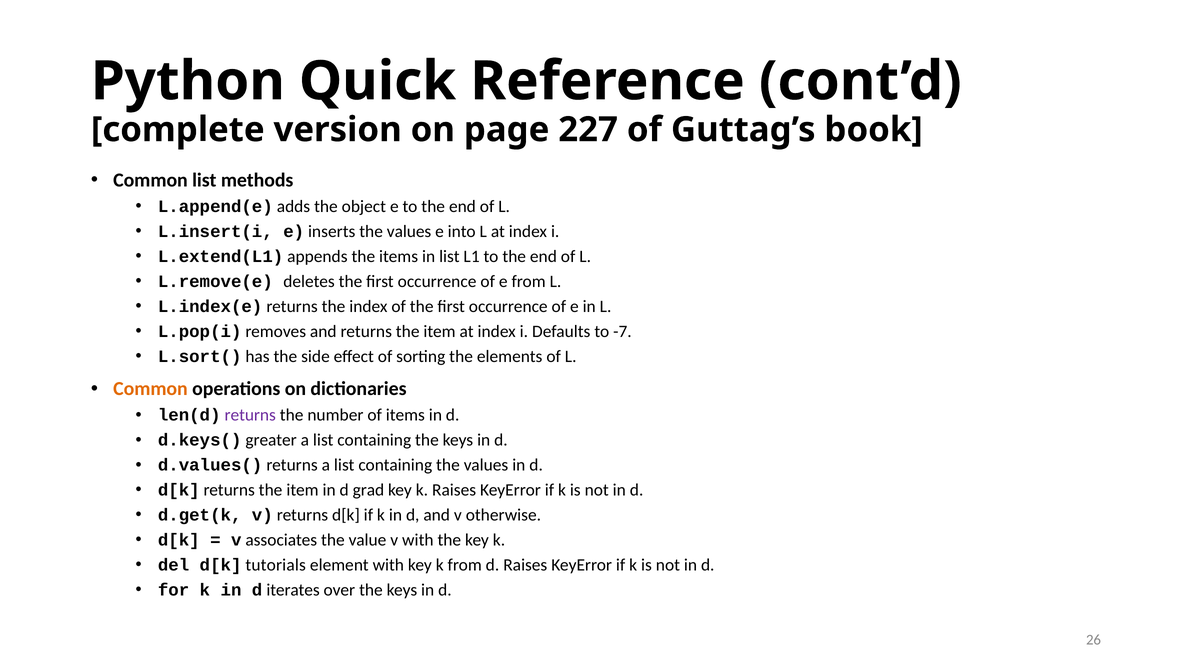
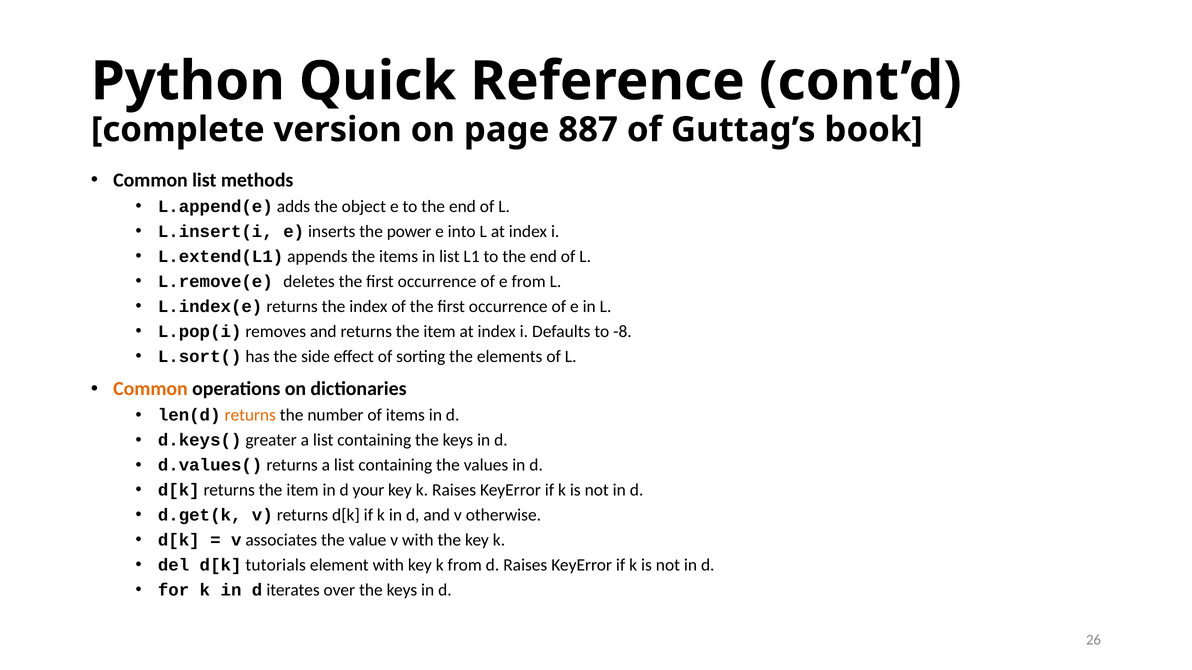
227: 227 -> 887
inserts the values: values -> power
-7: -7 -> -8
returns at (250, 415) colour: purple -> orange
grad: grad -> your
